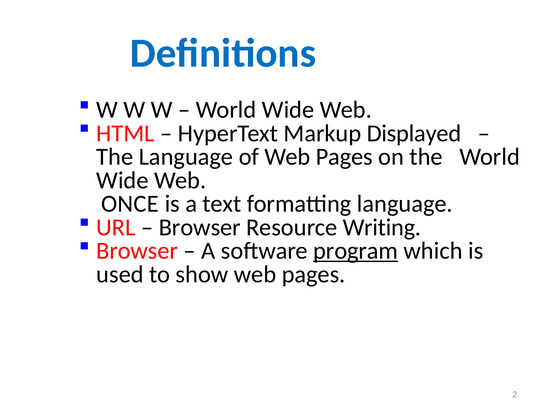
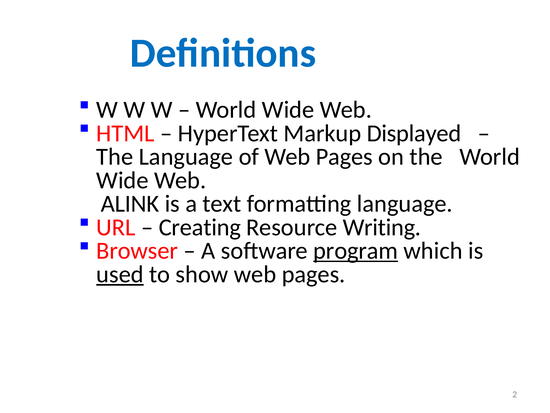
ONCE: ONCE -> ALINK
Browser at (200, 227): Browser -> Creating
used underline: none -> present
